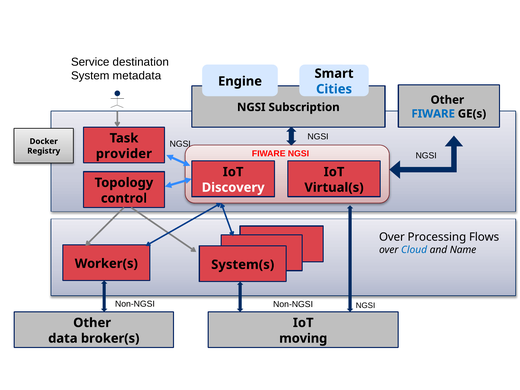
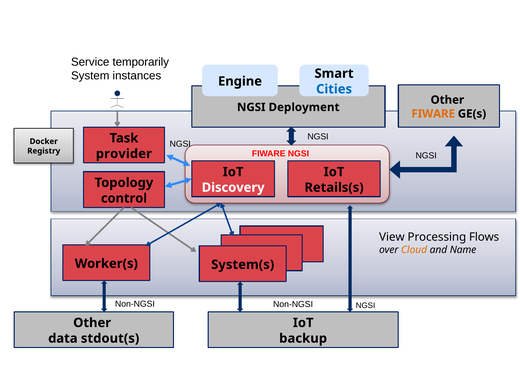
destination: destination -> temporarily
metadata: metadata -> instances
Subscription: Subscription -> Deployment
FIWARE at (433, 114) colour: blue -> orange
Virtual(s: Virtual(s -> Retails(s
Over at (392, 237): Over -> View
Cloud colour: blue -> orange
broker(s: broker(s -> stdout(s
moving: moving -> backup
